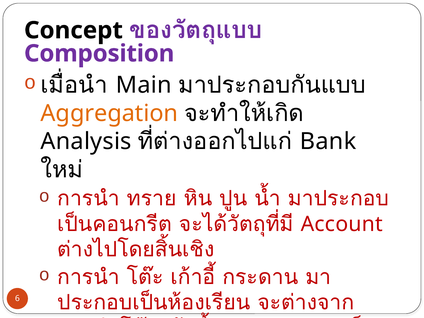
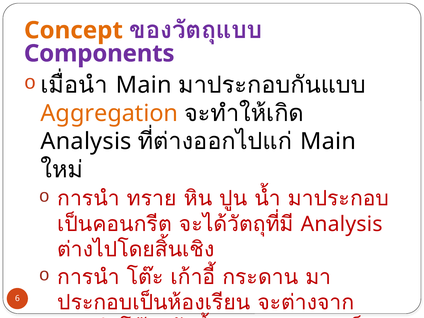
Concept colour: black -> orange
Composition: Composition -> Components
Bank at (328, 142): Bank -> Main
Account at (342, 224): Account -> Analysis
